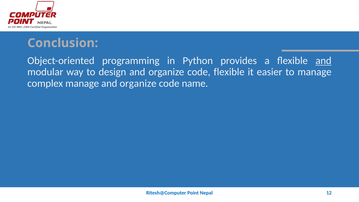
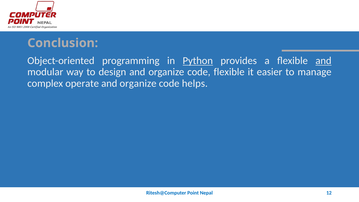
Python underline: none -> present
complex manage: manage -> operate
name: name -> helps
